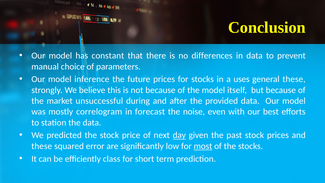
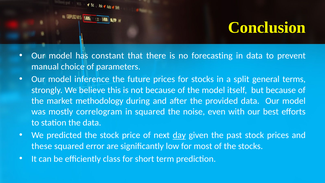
differences: differences -> forecasting
uses: uses -> split
general these: these -> terms
unsuccessful: unsuccessful -> methodology
in forecast: forecast -> squared
most underline: present -> none
